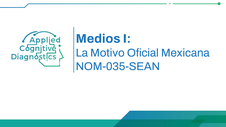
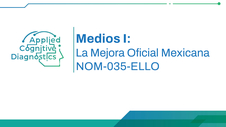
Motivo: Motivo -> Mejora
NOM-035-SEAN: NOM-035-SEAN -> NOM-035-ELLO
